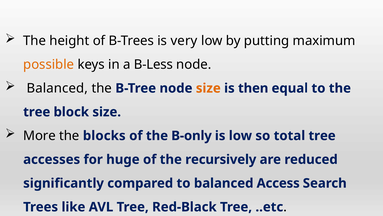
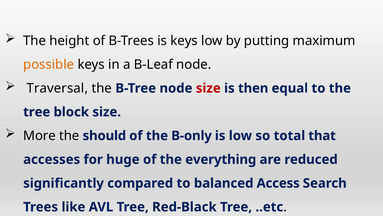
is very: very -> keys
B-Less: B-Less -> B-Leaf
Balanced at (57, 88): Balanced -> Traversal
size at (208, 88) colour: orange -> red
blocks: blocks -> should
total tree: tree -> that
recursively: recursively -> everything
